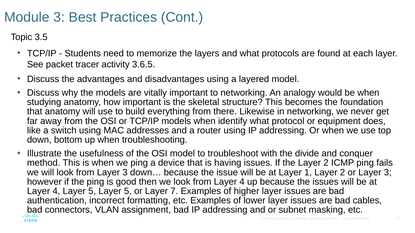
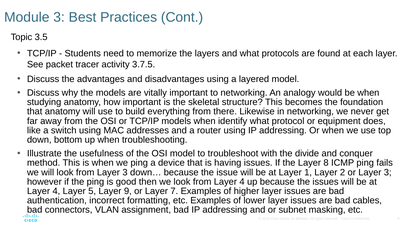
3.6.5: 3.6.5 -> 3.7.5
the Layer 2: 2 -> 8
5 Layer 5: 5 -> 9
